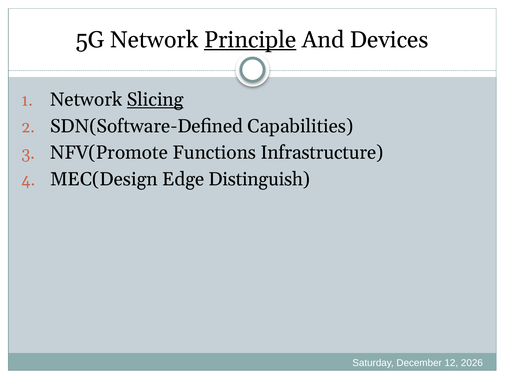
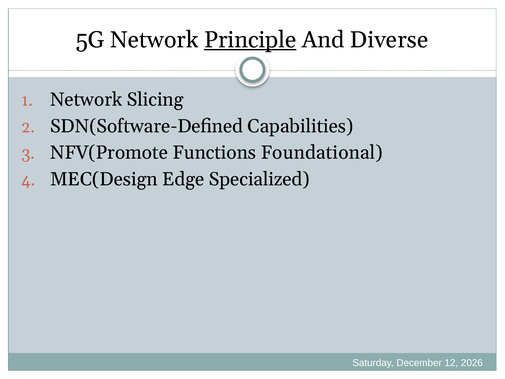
Devices: Devices -> Diverse
Slicing underline: present -> none
Infrastructure: Infrastructure -> Foundational
Distinguish: Distinguish -> Specialized
